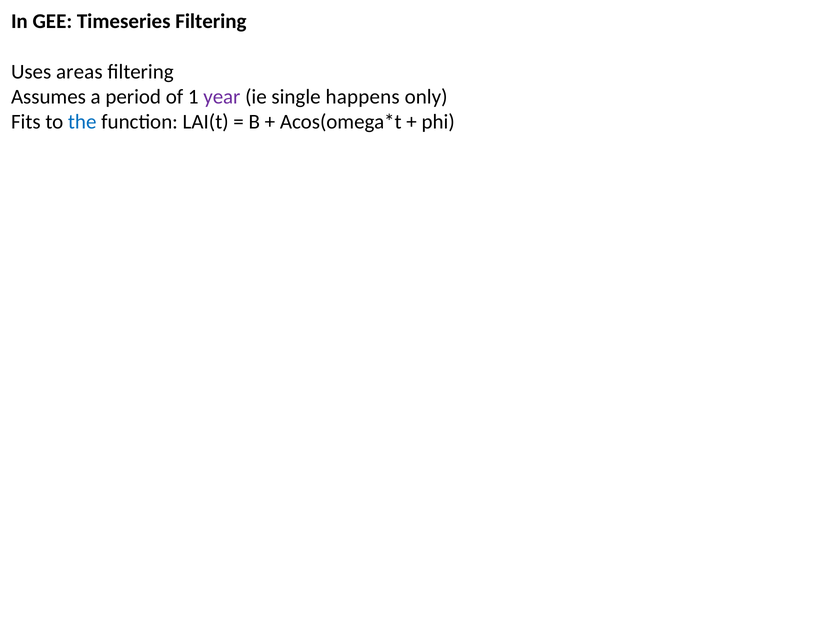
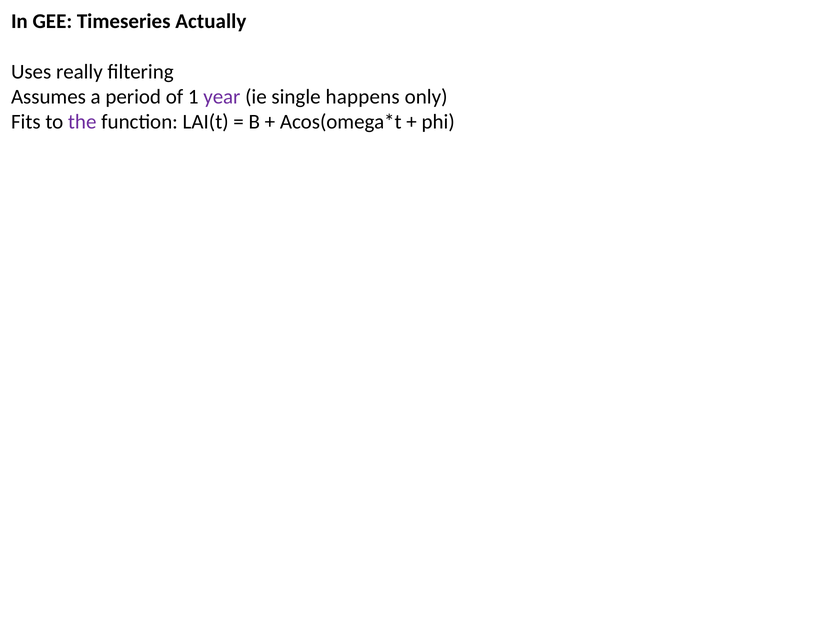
Timeseries Filtering: Filtering -> Actually
areas: areas -> really
the colour: blue -> purple
